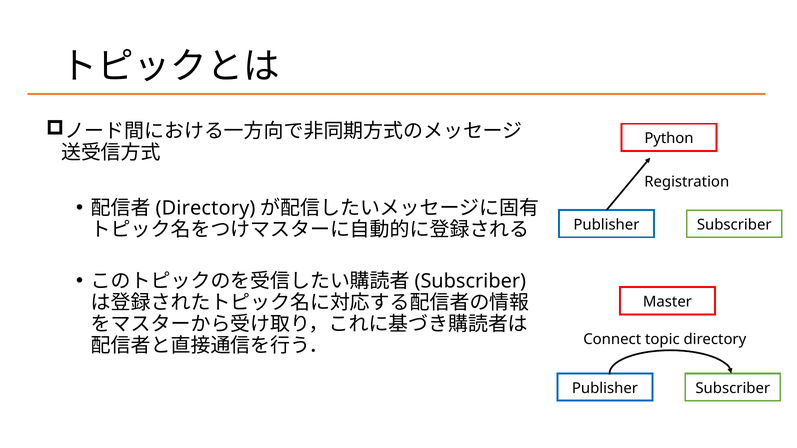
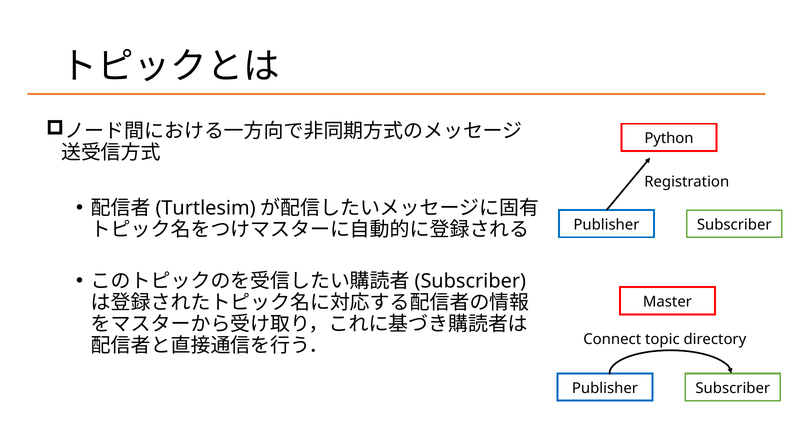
Directory at (205, 208): Directory -> Turtlesim
